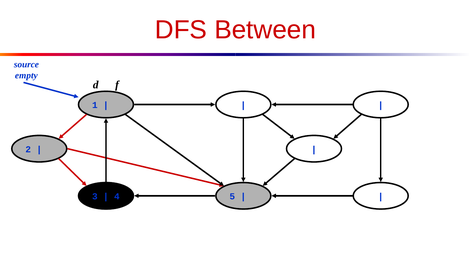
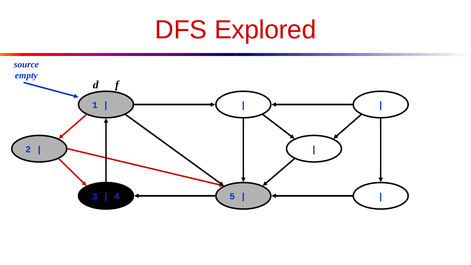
Between: Between -> Explored
